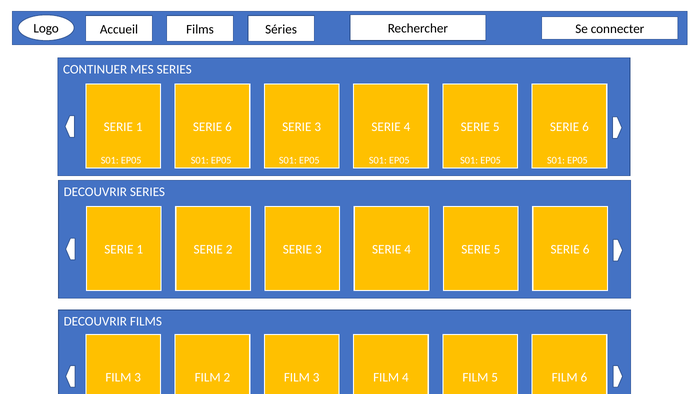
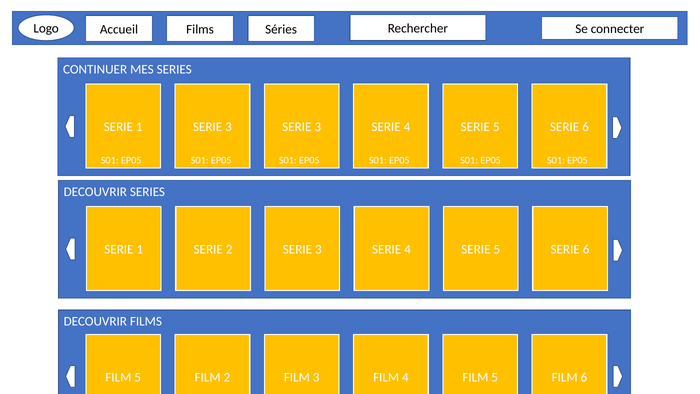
1 SERIE 6: 6 -> 3
3 at (138, 377): 3 -> 5
